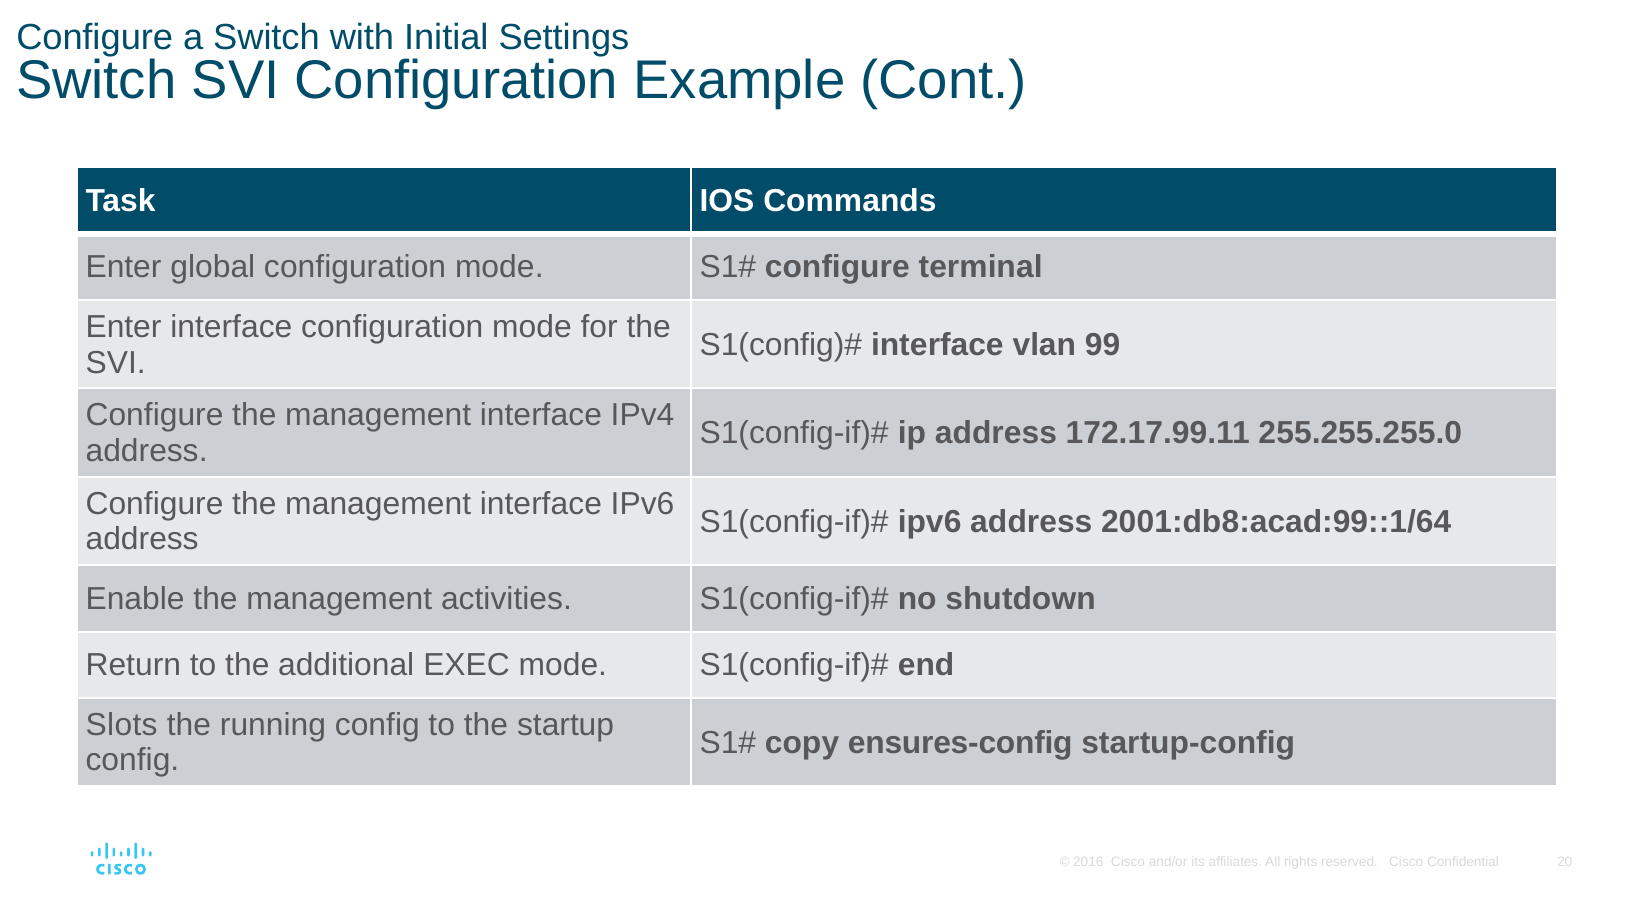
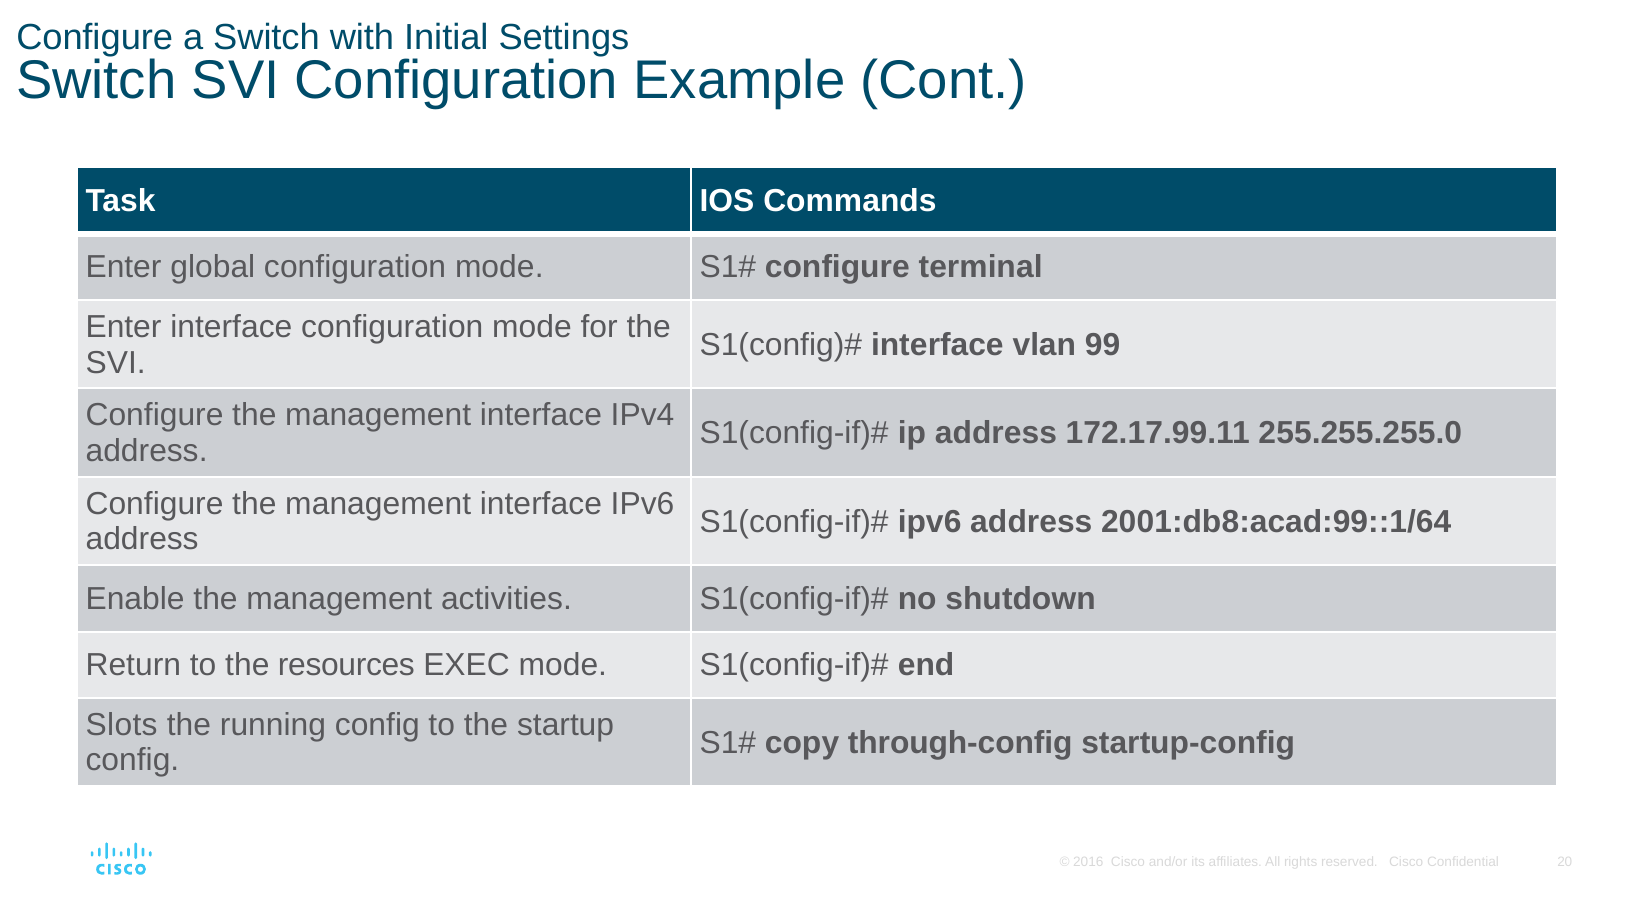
additional: additional -> resources
ensures-config: ensures-config -> through-config
